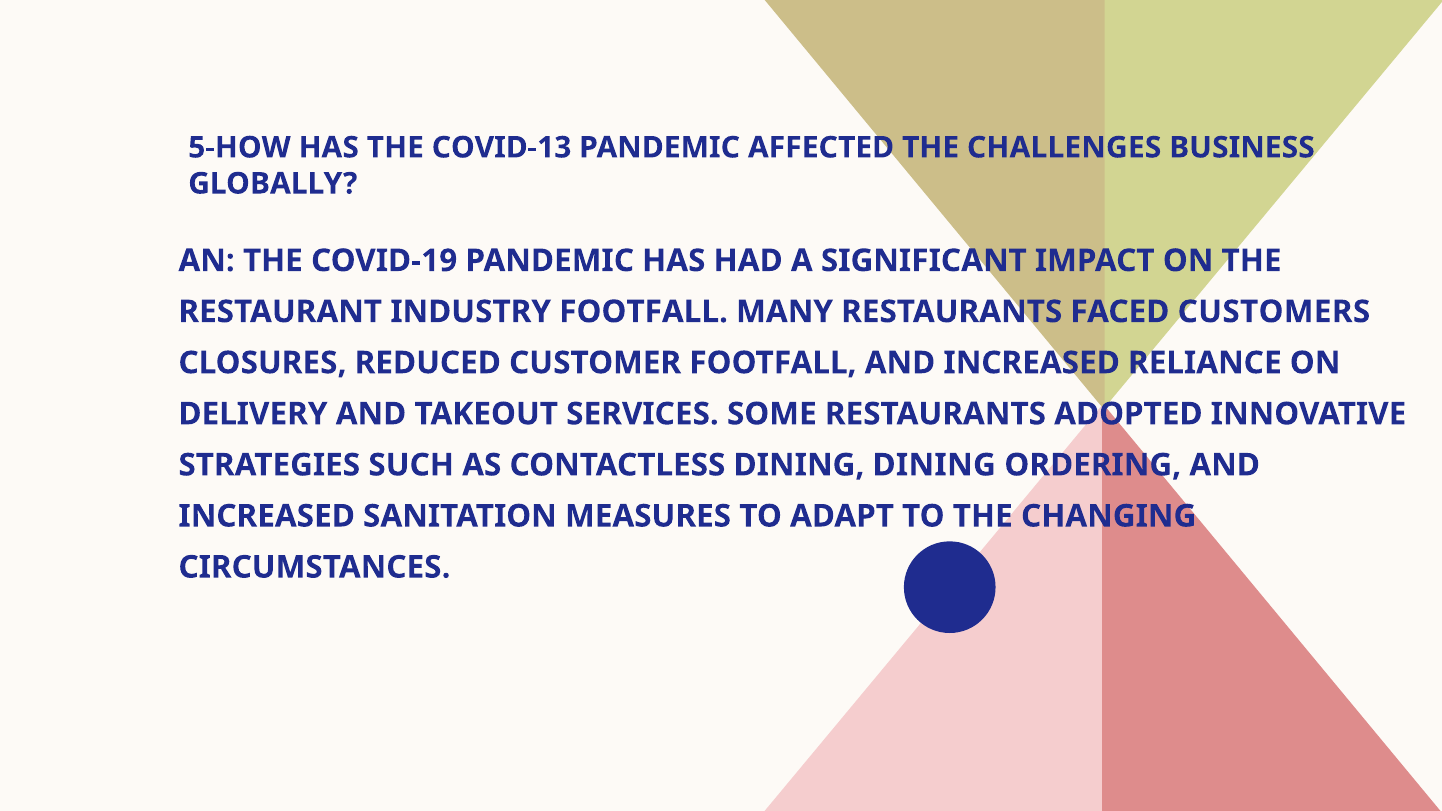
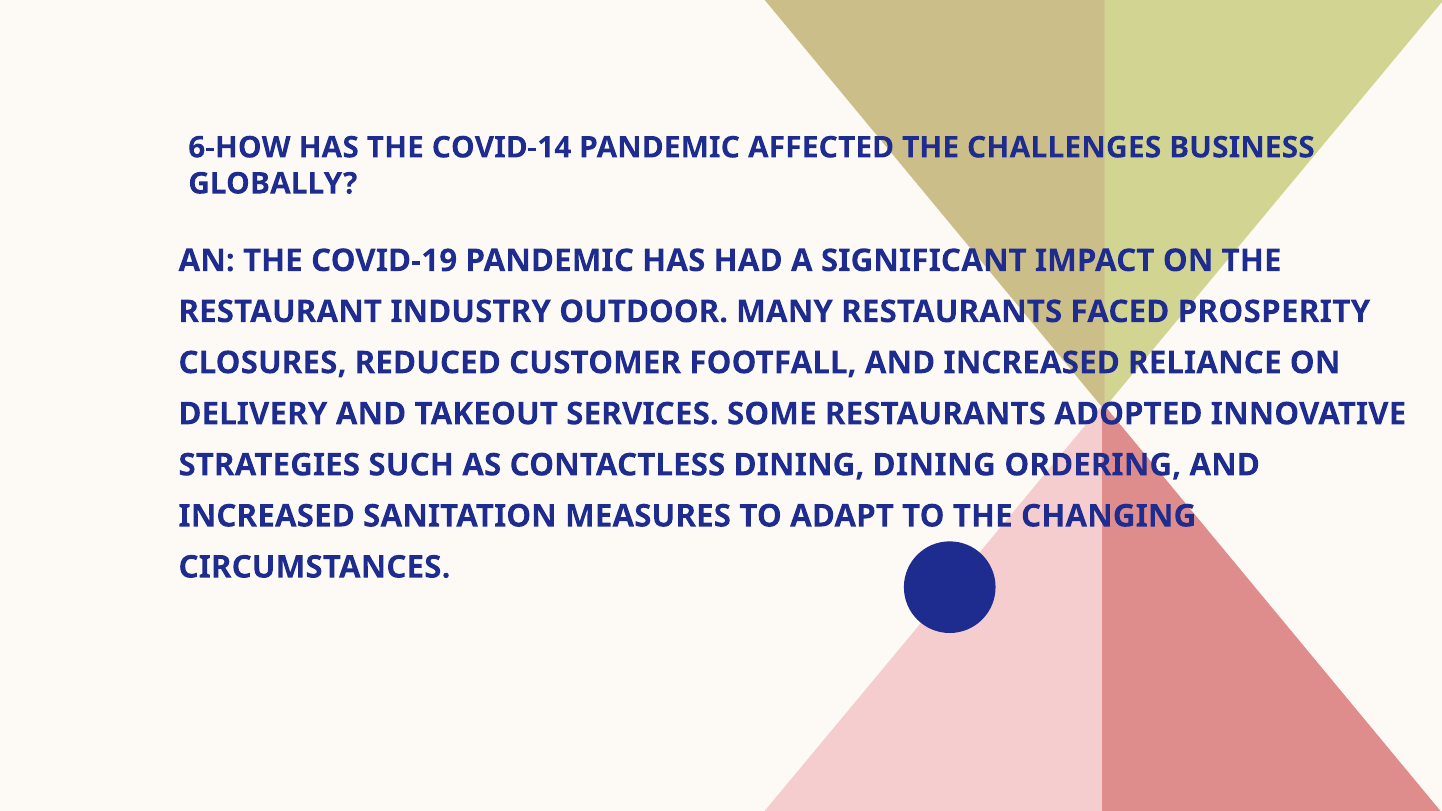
5-HOW: 5-HOW -> 6-HOW
COVID-13: COVID-13 -> COVID-14
INDUSTRY FOOTFALL: FOOTFALL -> OUTDOOR
CUSTOMERS: CUSTOMERS -> PROSPERITY
